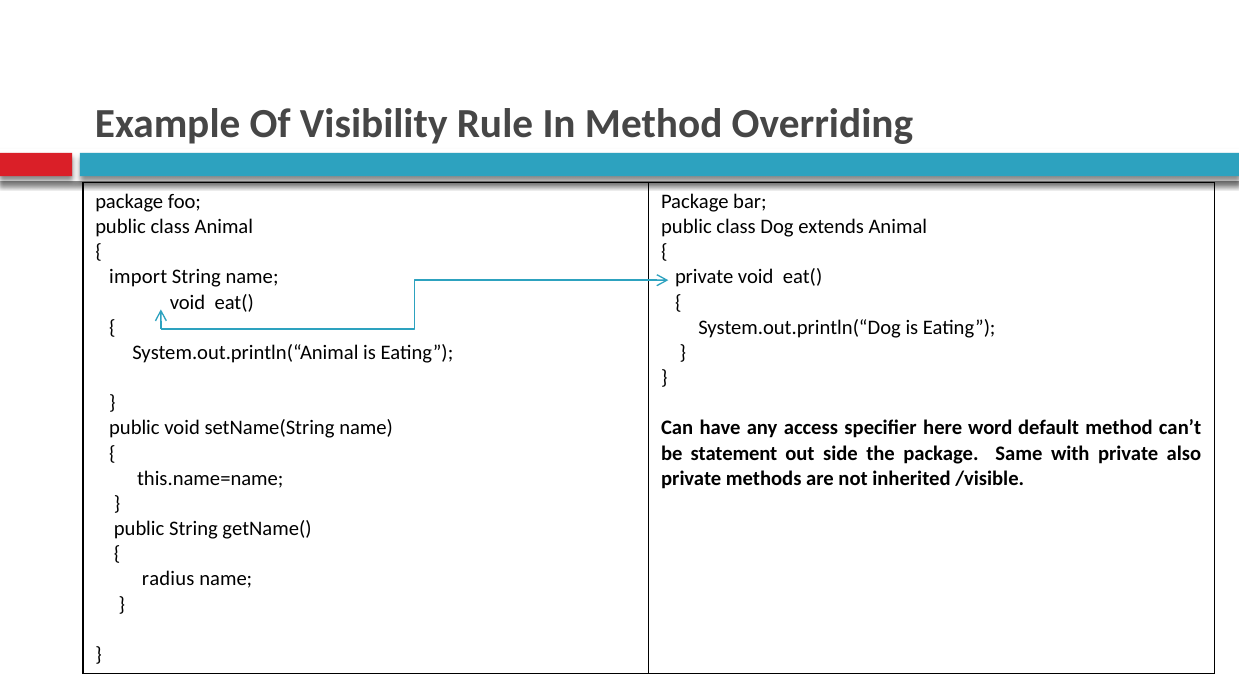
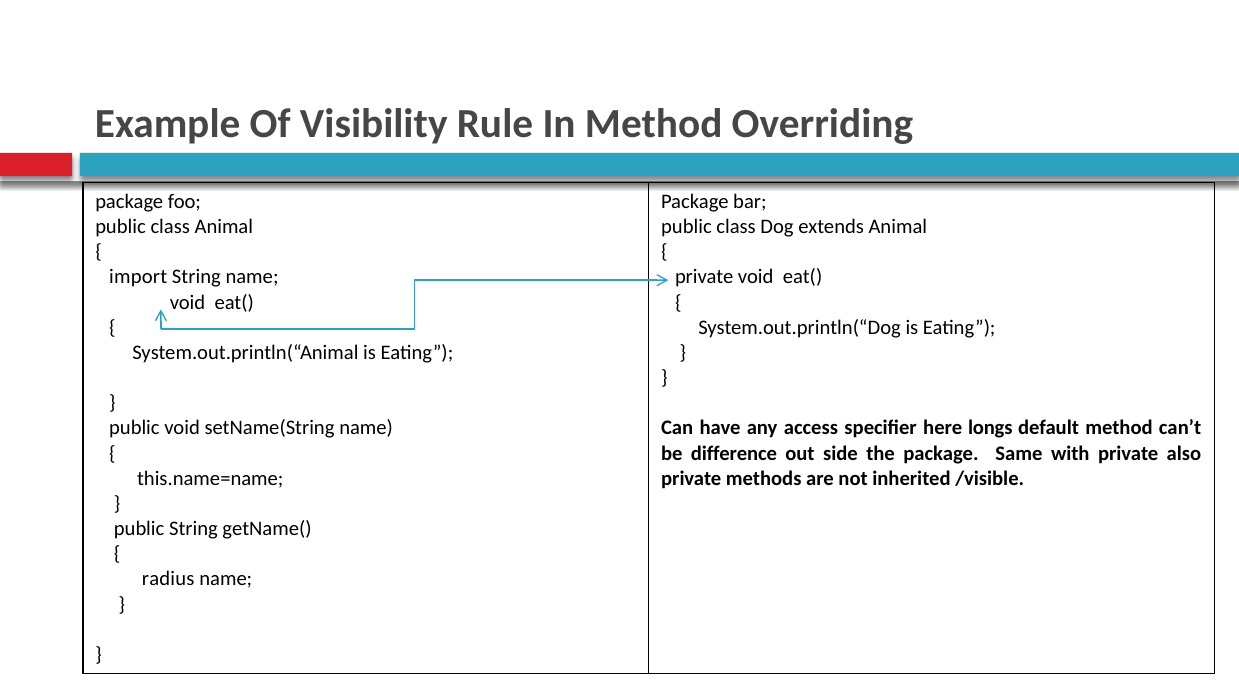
word: word -> longs
statement: statement -> difference
